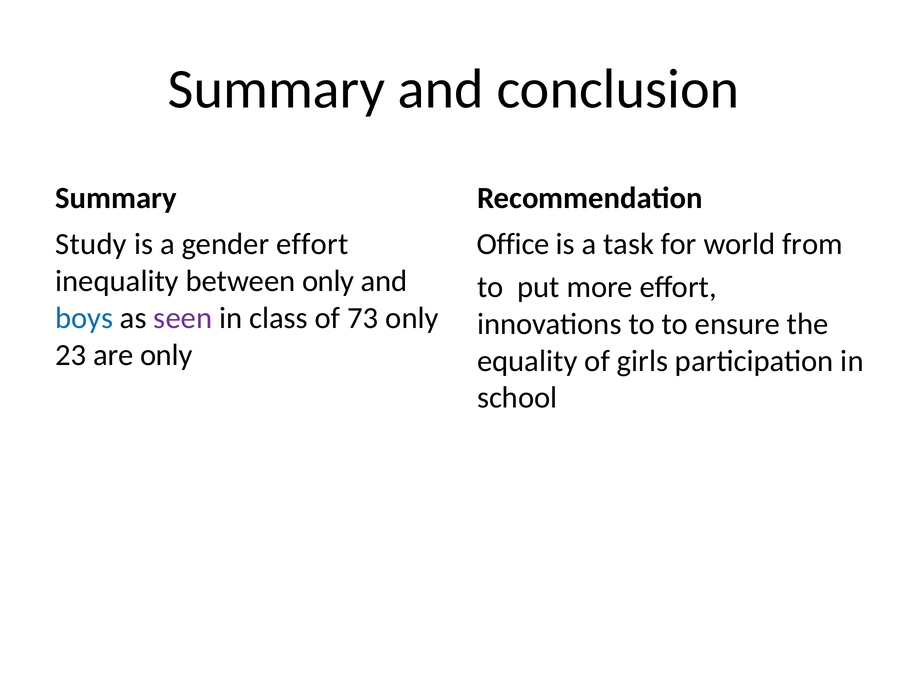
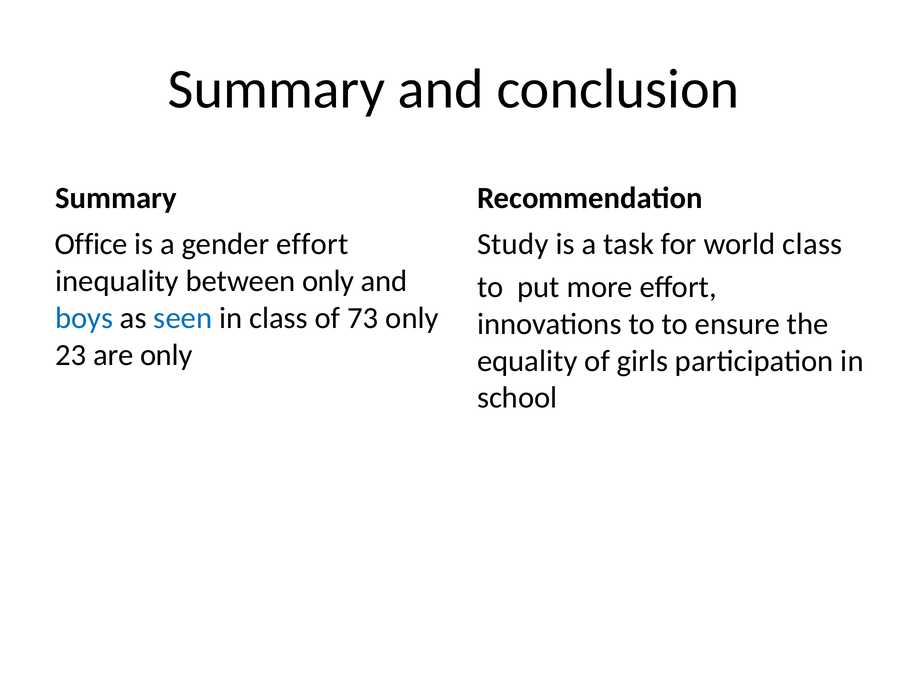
Study: Study -> Office
Office: Office -> Study
world from: from -> class
seen colour: purple -> blue
